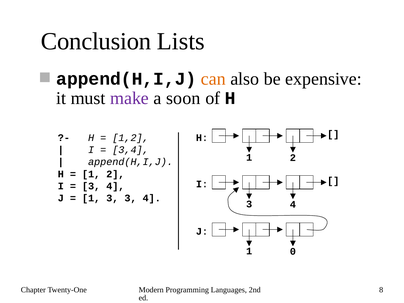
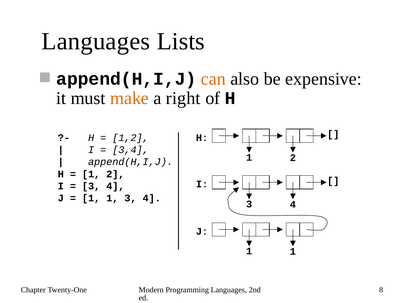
Conclusion at (96, 41): Conclusion -> Languages
make colour: purple -> orange
soon: soon -> right
3 at (112, 198): 3 -> 1
0 at (293, 252): 0 -> 1
